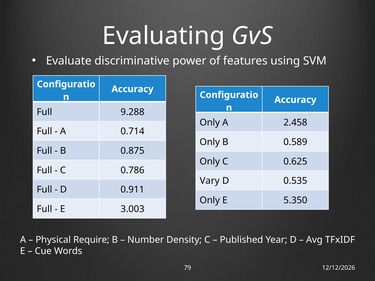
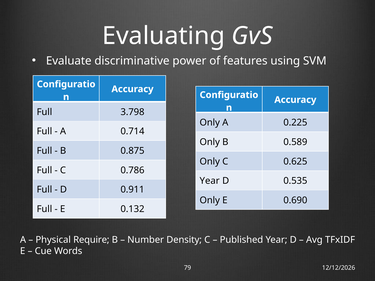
9.288: 9.288 -> 3.798
2.458: 2.458 -> 0.225
Vary at (210, 181): Vary -> Year
5.350: 5.350 -> 0.690
3.003: 3.003 -> 0.132
